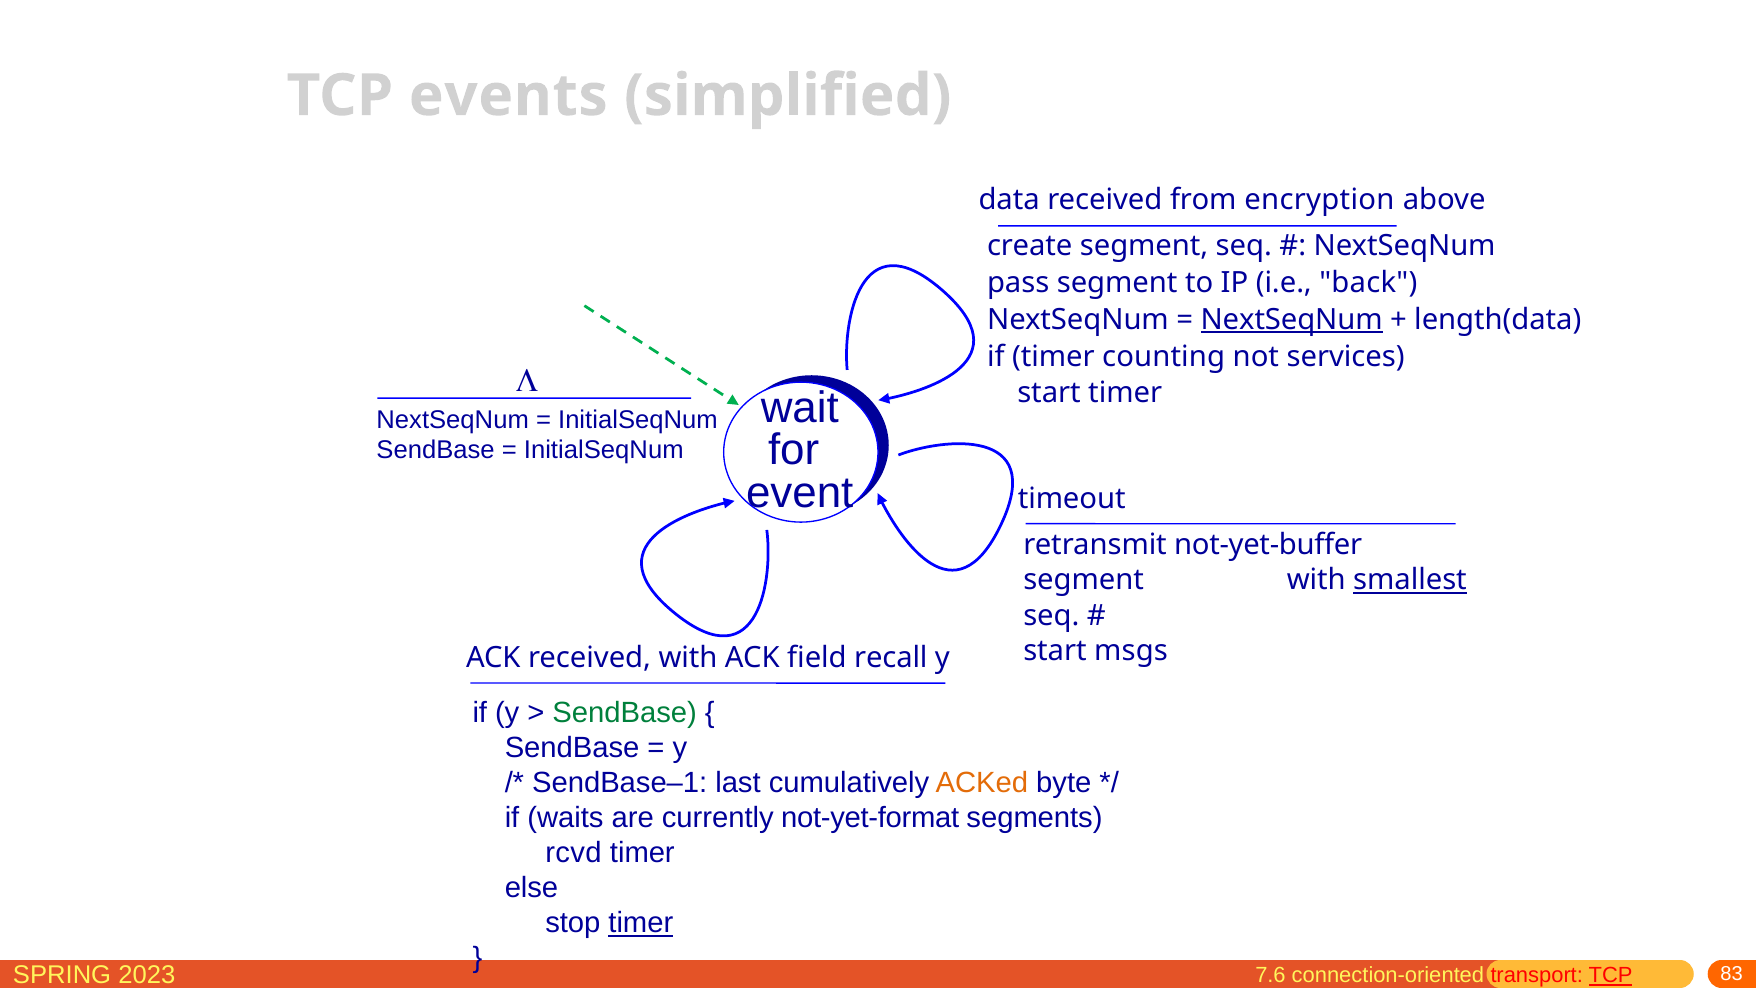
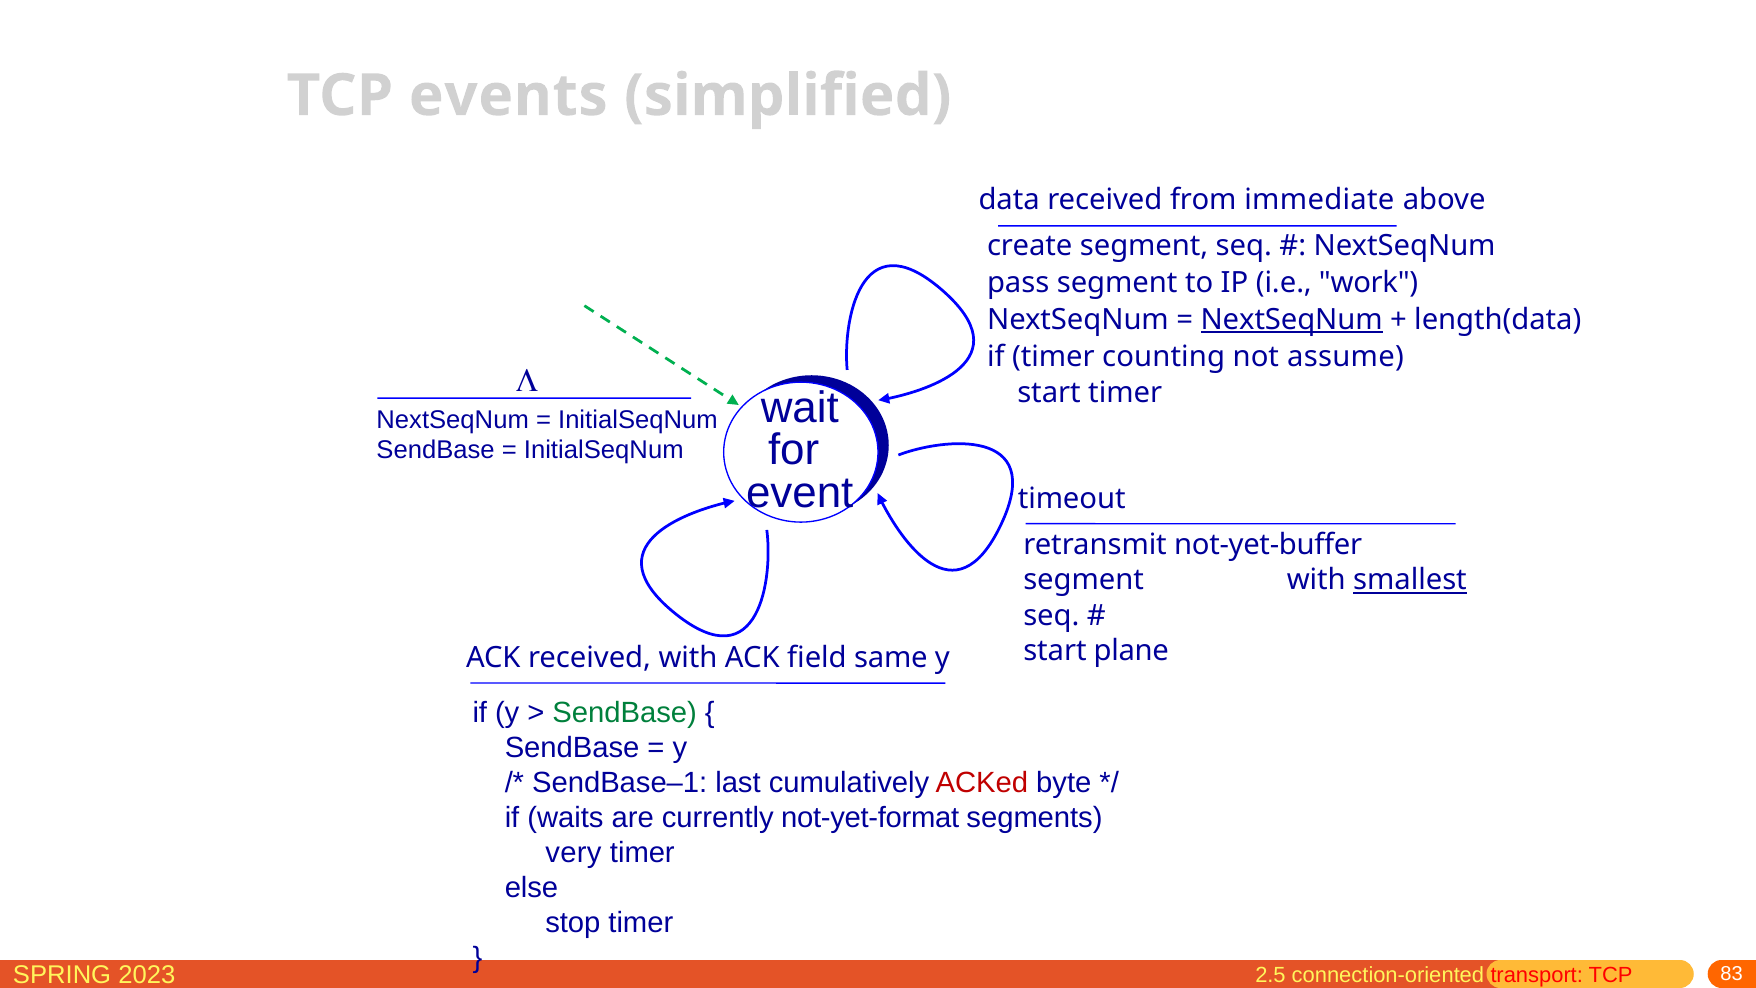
encryption: encryption -> immediate
back: back -> work
services: services -> assume
msgs: msgs -> plane
recall: recall -> same
ACKed colour: orange -> red
rcvd: rcvd -> very
timer at (641, 923) underline: present -> none
7.6: 7.6 -> 2.5
TCP at (1611, 975) underline: present -> none
